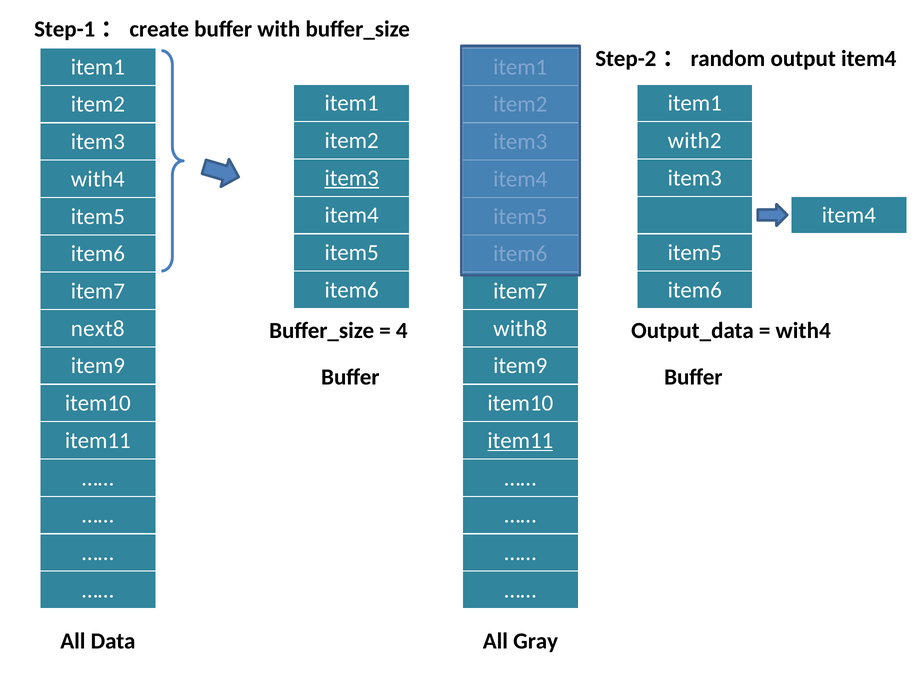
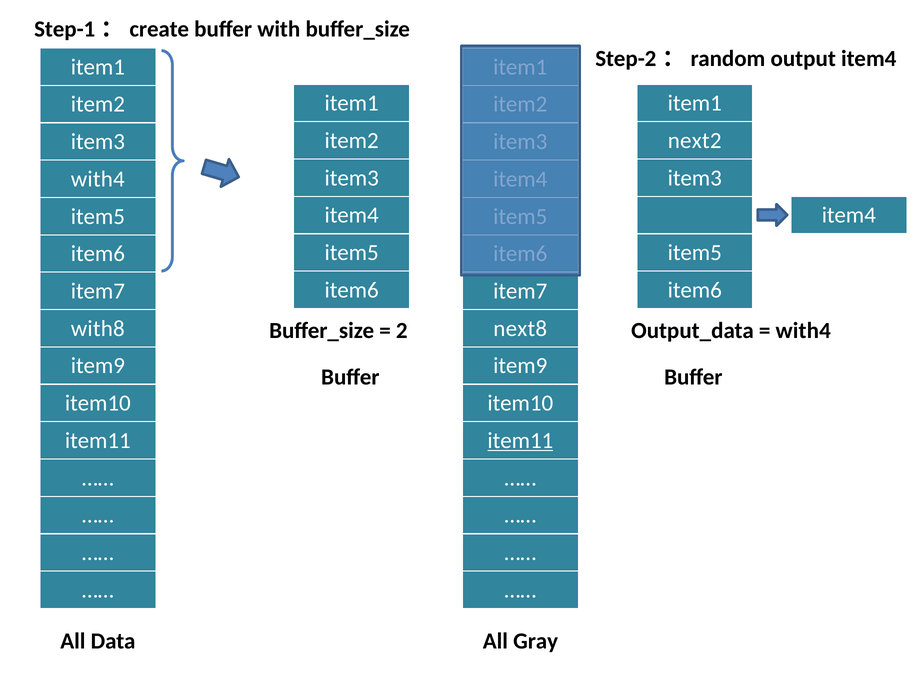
with2: with2 -> next2
item3 at (352, 178) underline: present -> none
next8: next8 -> with8
with8: with8 -> next8
4: 4 -> 2
